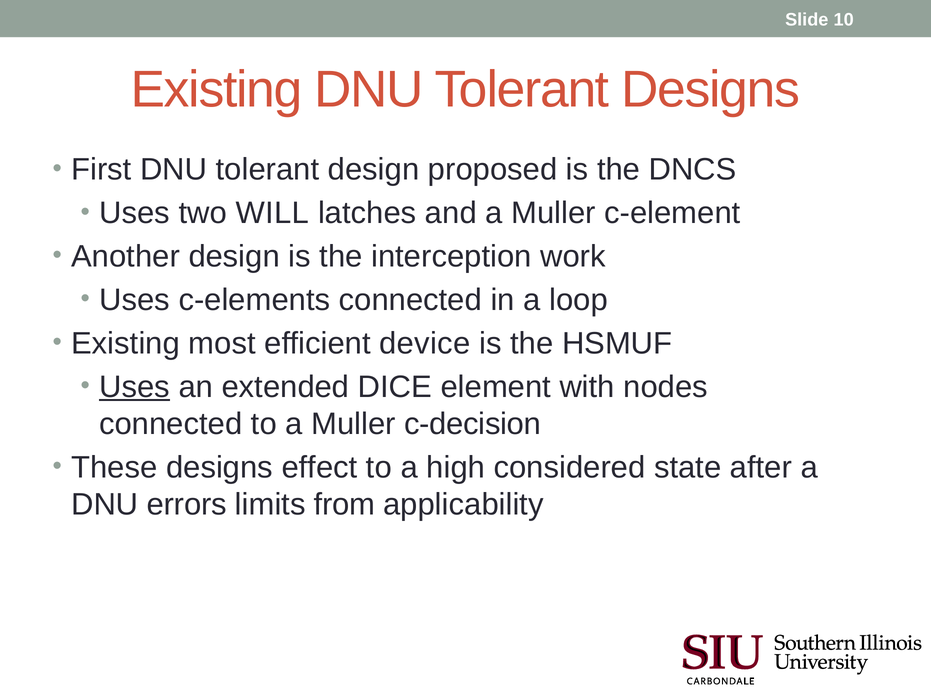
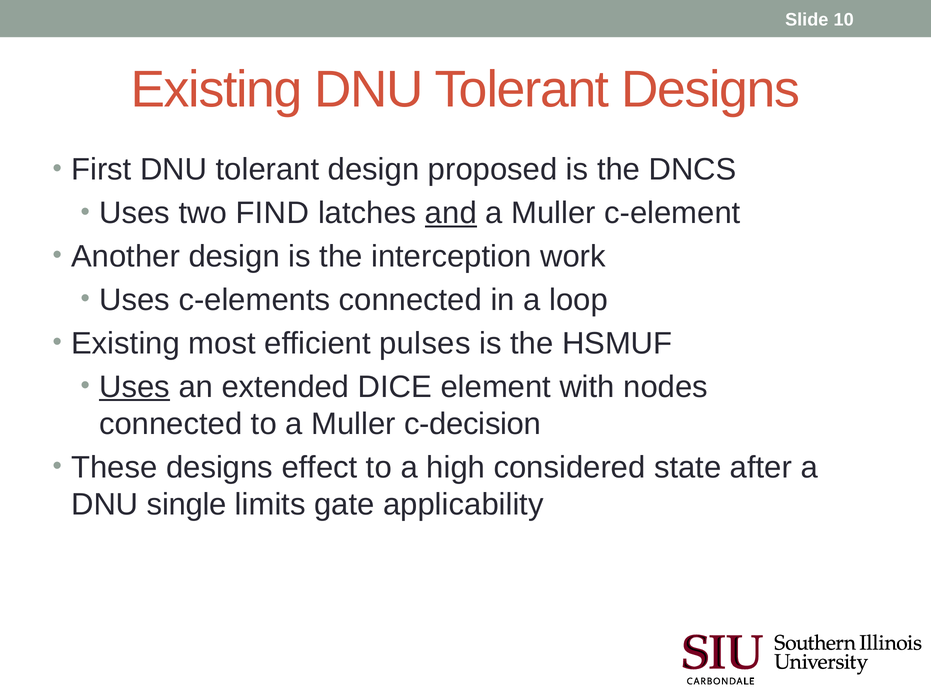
WILL: WILL -> FIND
and underline: none -> present
device: device -> pulses
errors: errors -> single
from: from -> gate
